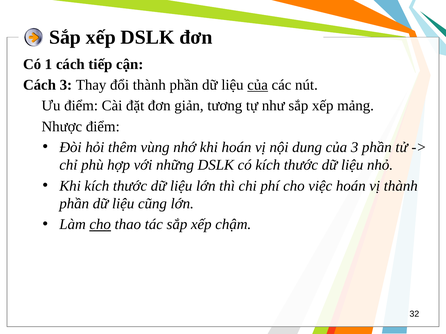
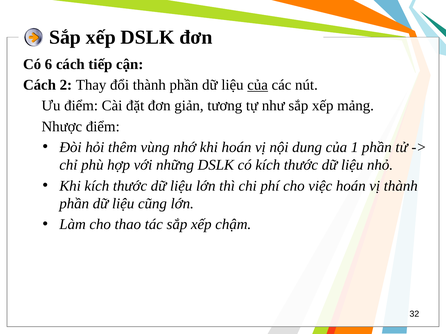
1: 1 -> 6
Cách 3: 3 -> 2
của 3: 3 -> 1
cho at (100, 225) underline: present -> none
